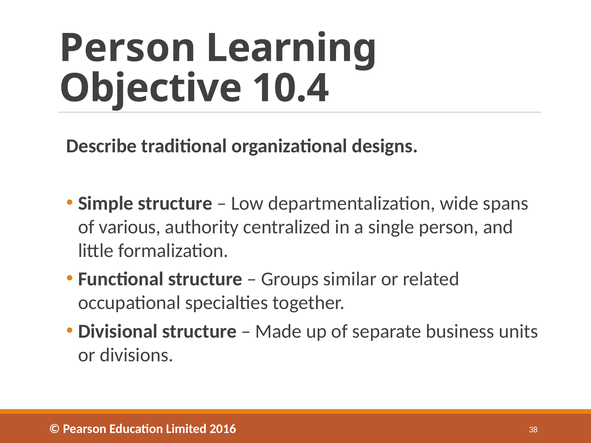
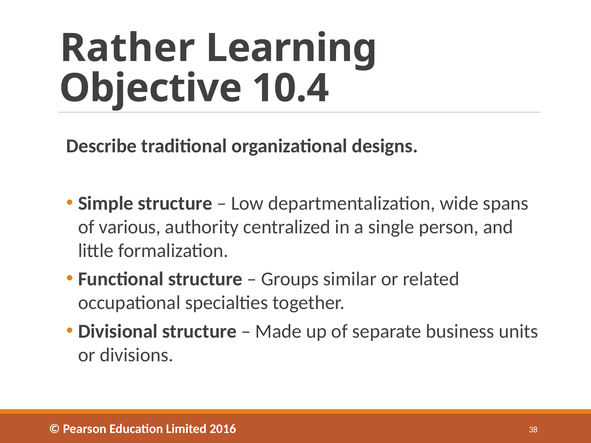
Person at (128, 48): Person -> Rather
